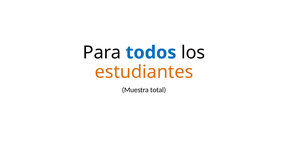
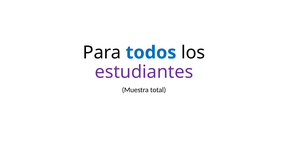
estudiantes colour: orange -> purple
